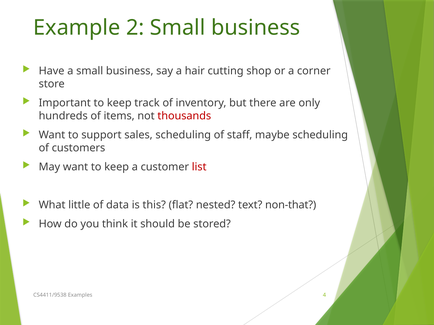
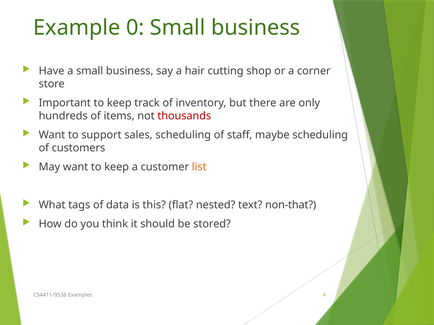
2: 2 -> 0
list colour: red -> orange
little: little -> tags
